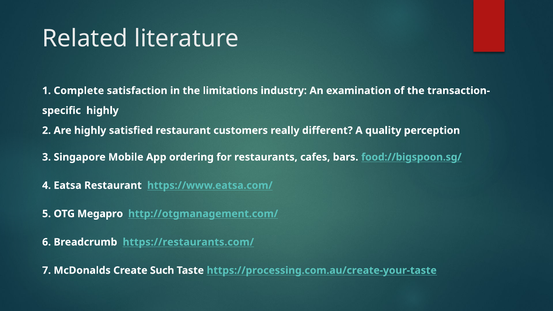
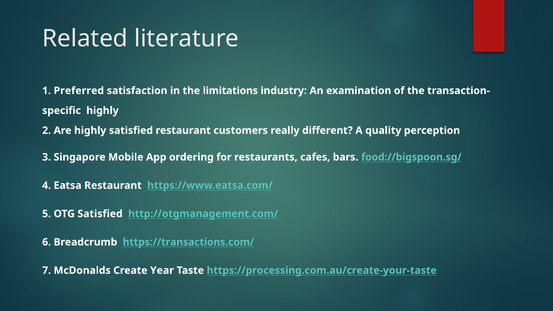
Complete: Complete -> Preferred
OTG Megapro: Megapro -> Satisfied
https://restaurants.com/: https://restaurants.com/ -> https://transactions.com/
Such: Such -> Year
